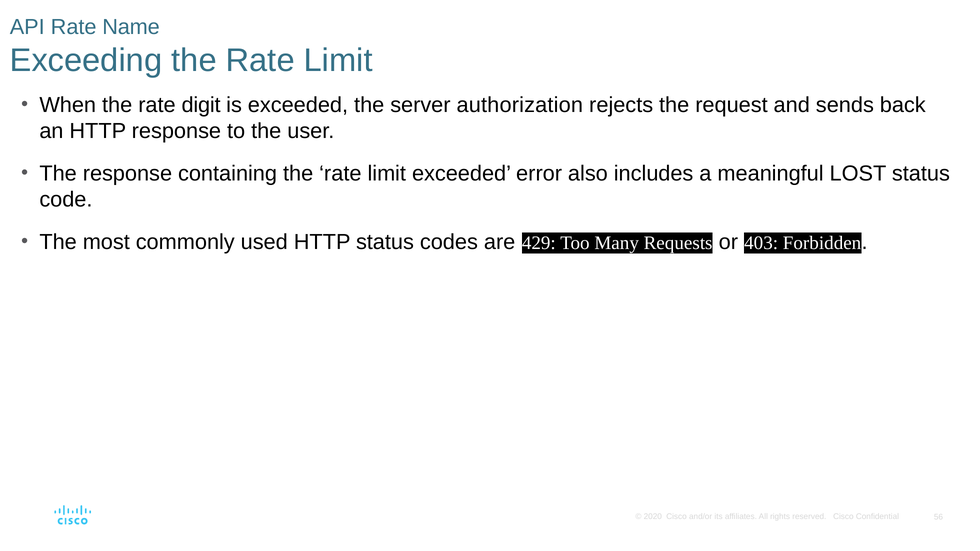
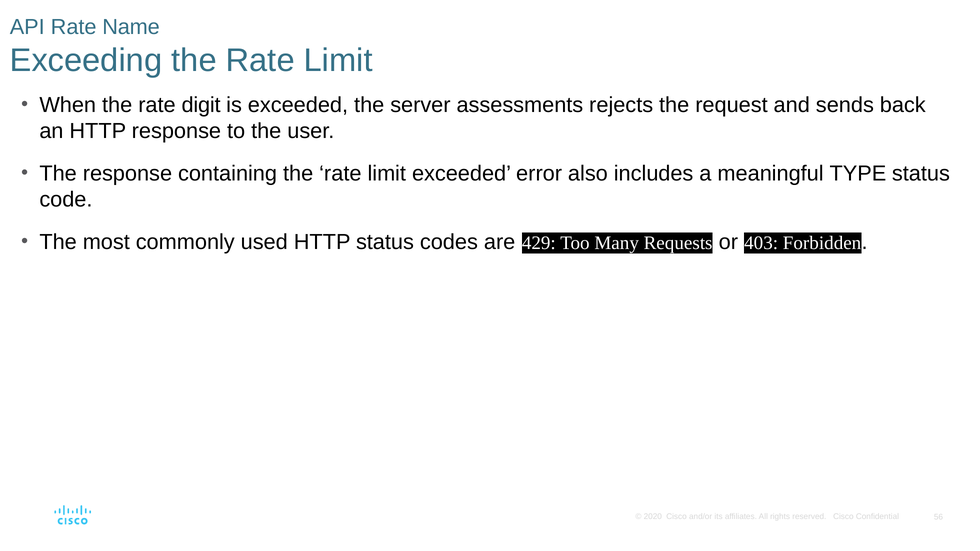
authorization: authorization -> assessments
LOST: LOST -> TYPE
